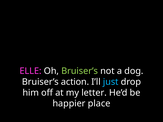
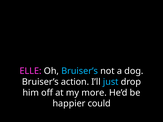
Bruiser’s at (80, 71) colour: light green -> light blue
letter: letter -> more
place: place -> could
